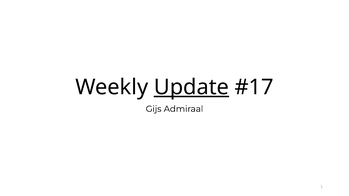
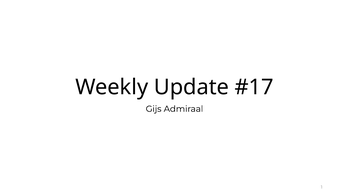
Update underline: present -> none
